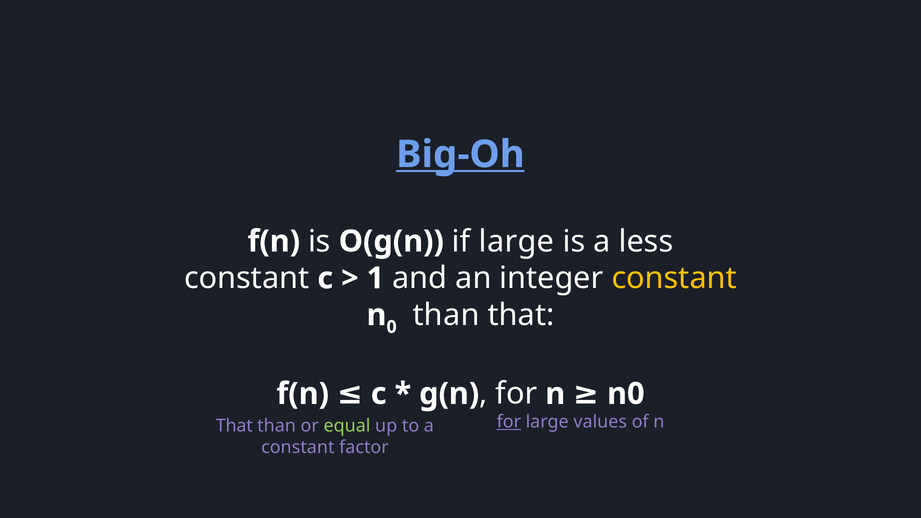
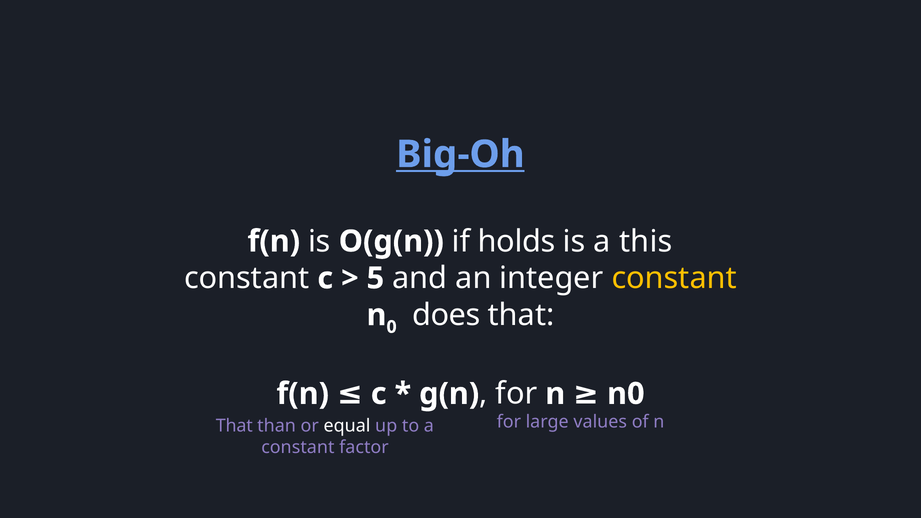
if large: large -> holds
less: less -> this
1: 1 -> 5
0 than: than -> does
for at (509, 422) underline: present -> none
equal colour: light green -> white
